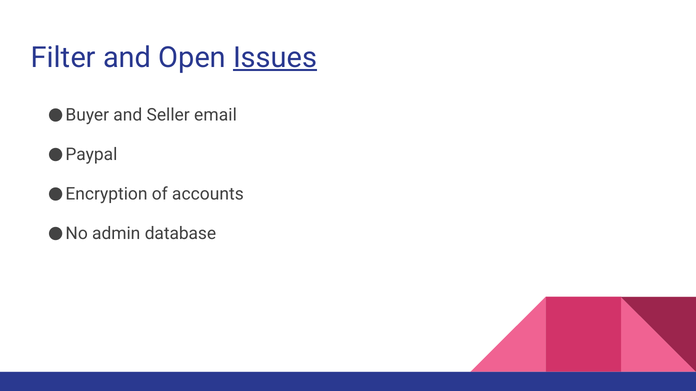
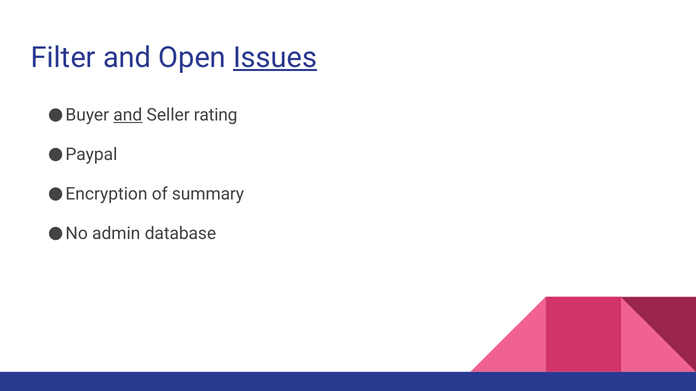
and at (128, 115) underline: none -> present
email: email -> rating
accounts: accounts -> summary
